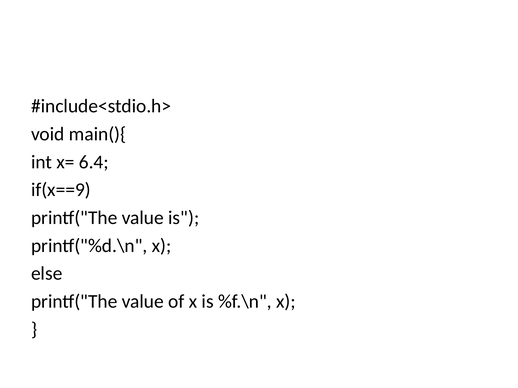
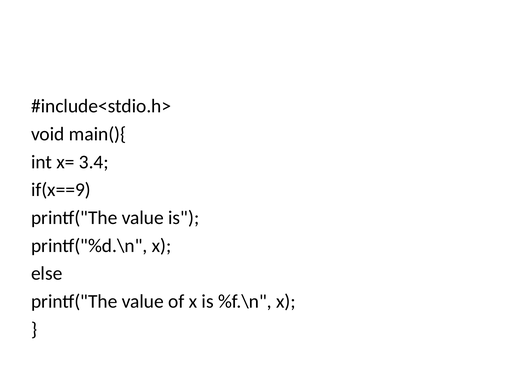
6.4: 6.4 -> 3.4
